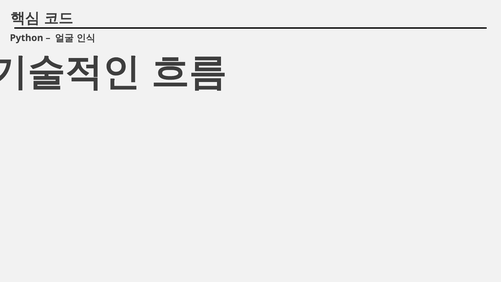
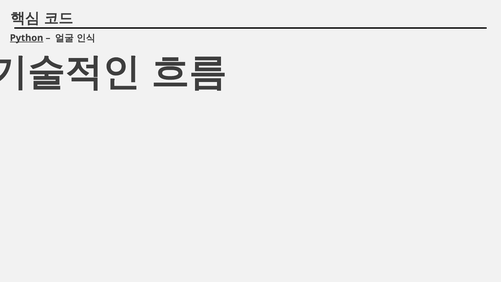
Python underline: none -> present
